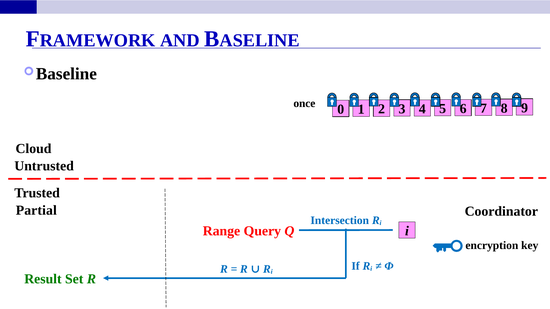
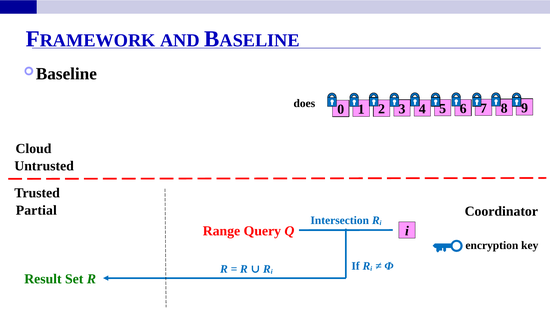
once: once -> does
